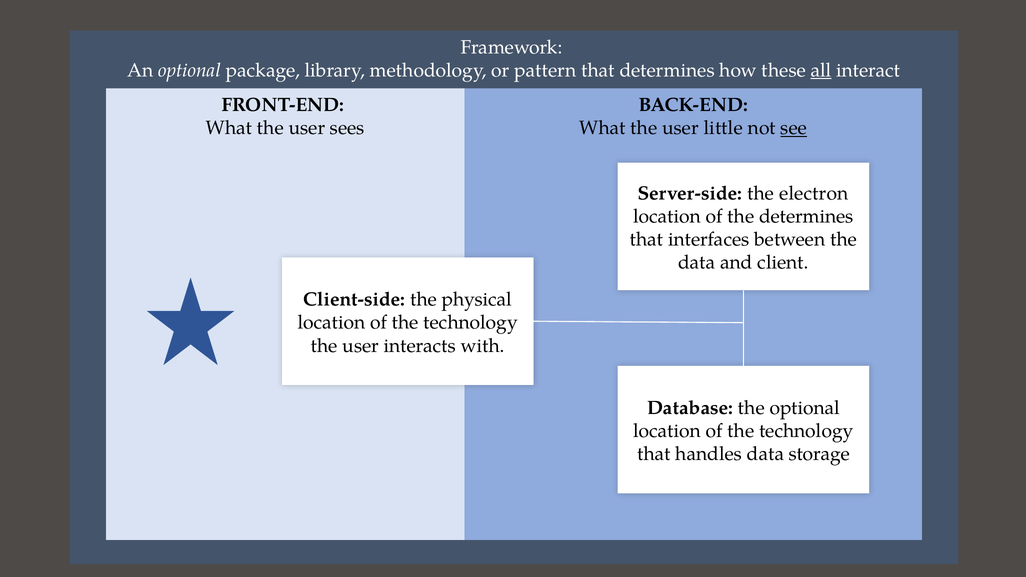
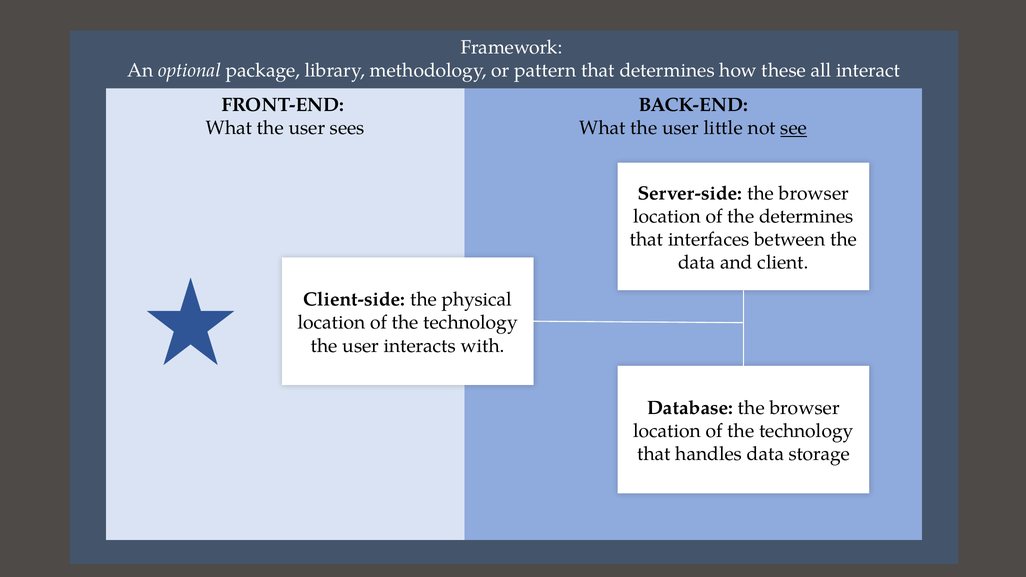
all underline: present -> none
Server-side the electron: electron -> browser
Database the optional: optional -> browser
